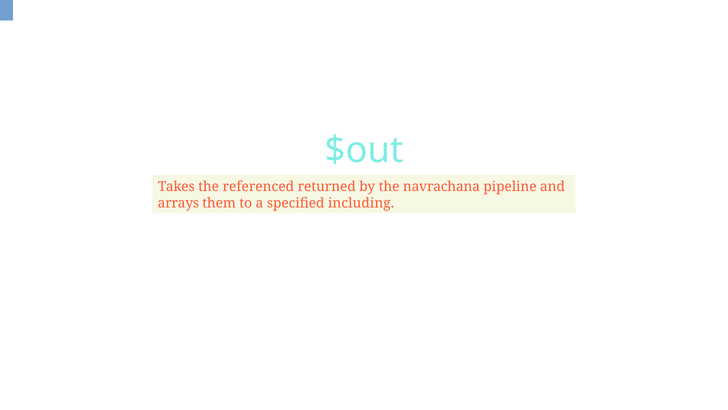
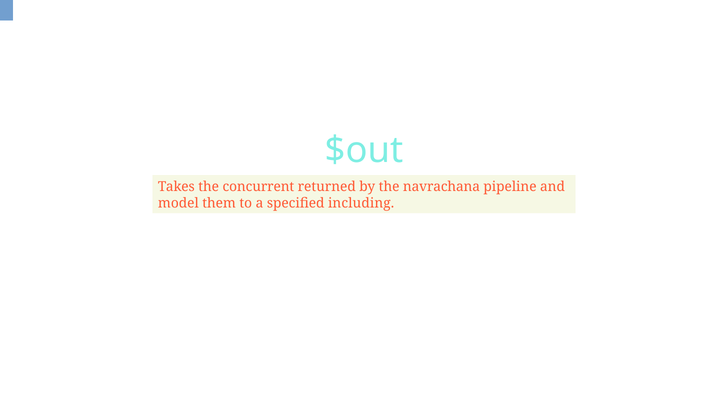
referenced: referenced -> concurrent
arrays: arrays -> model
